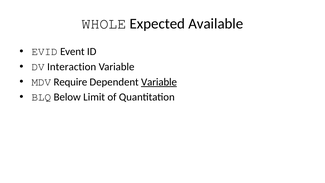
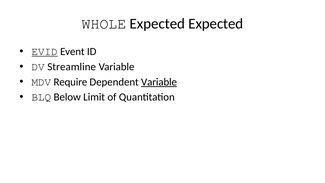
Expected Available: Available -> Expected
EVID underline: none -> present
Interaction: Interaction -> Streamline
